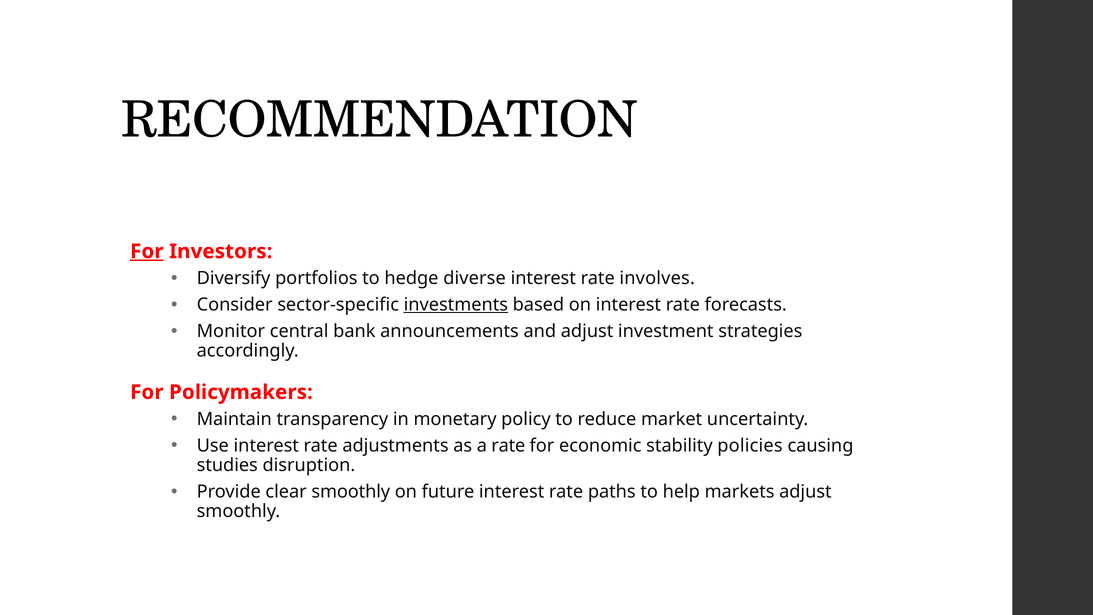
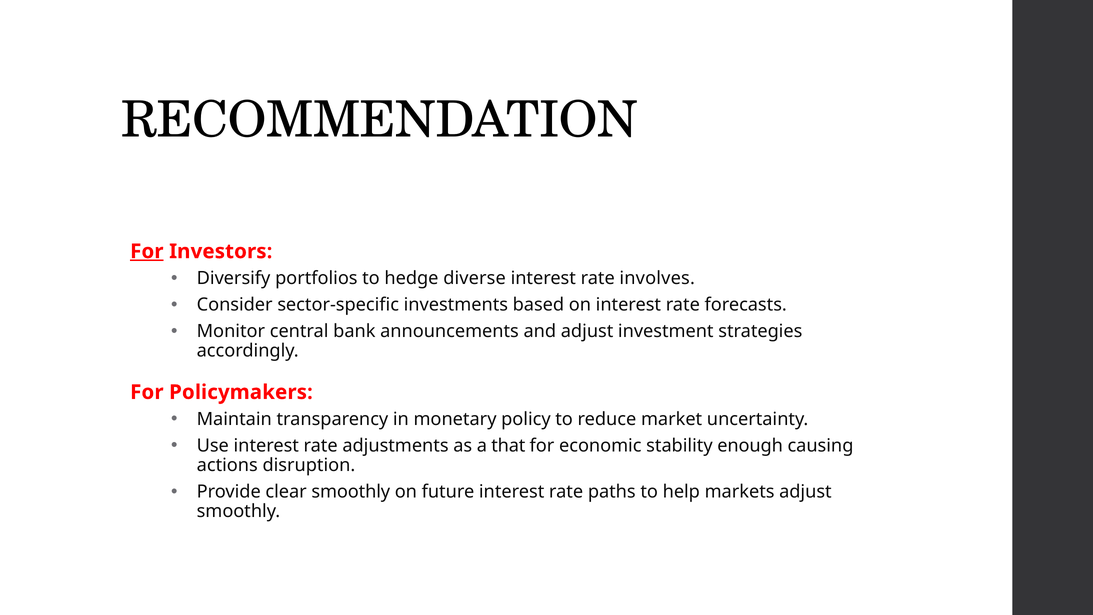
investments underline: present -> none
a rate: rate -> that
policies: policies -> enough
studies: studies -> actions
